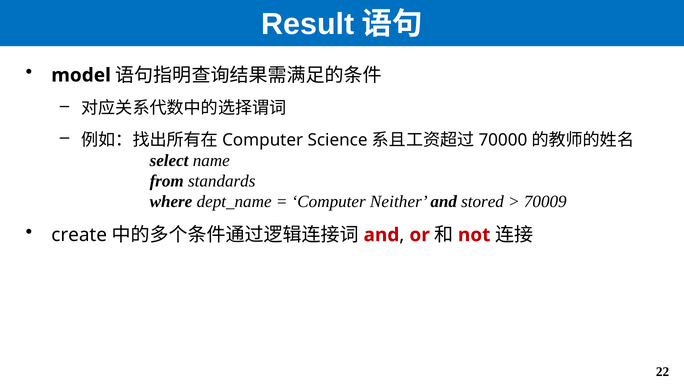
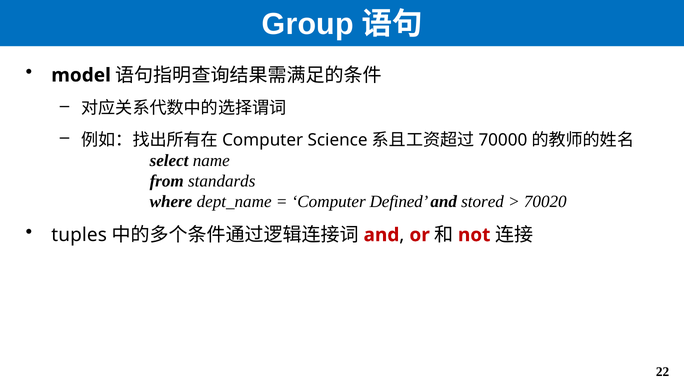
Result: Result -> Group
Neither: Neither -> Defined
70009: 70009 -> 70020
create: create -> tuples
